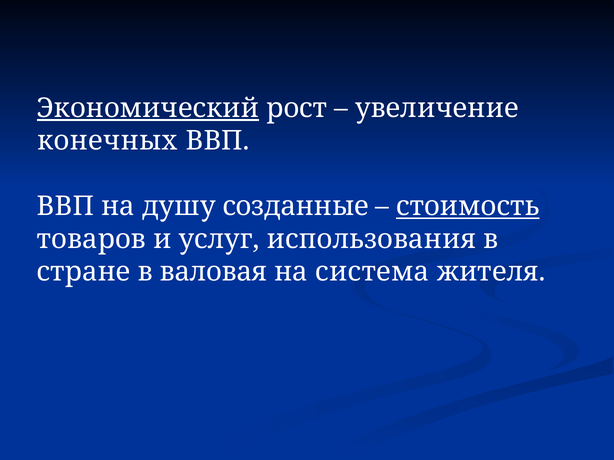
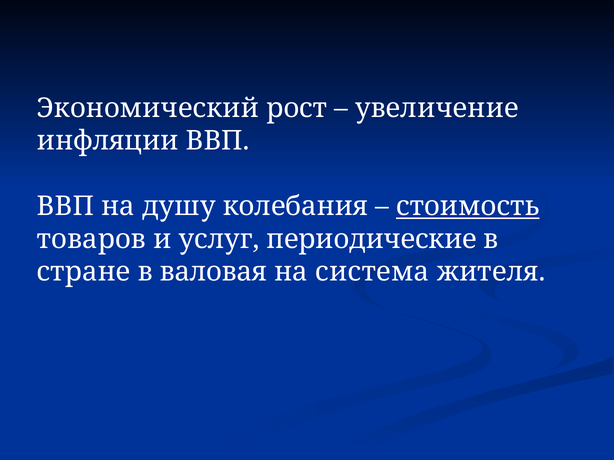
Экономический underline: present -> none
конечных: конечных -> инфляции
созданные: созданные -> колебания
использования: использования -> периодические
